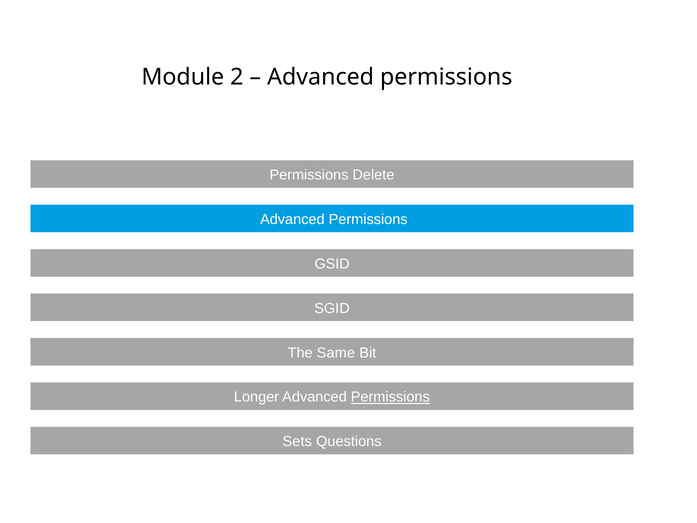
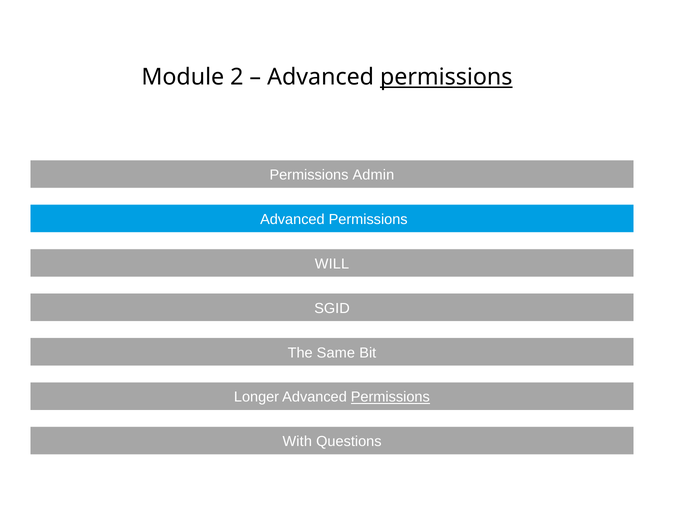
permissions at (446, 77) underline: none -> present
Delete: Delete -> Admin
GSID: GSID -> WILL
Sets: Sets -> With
